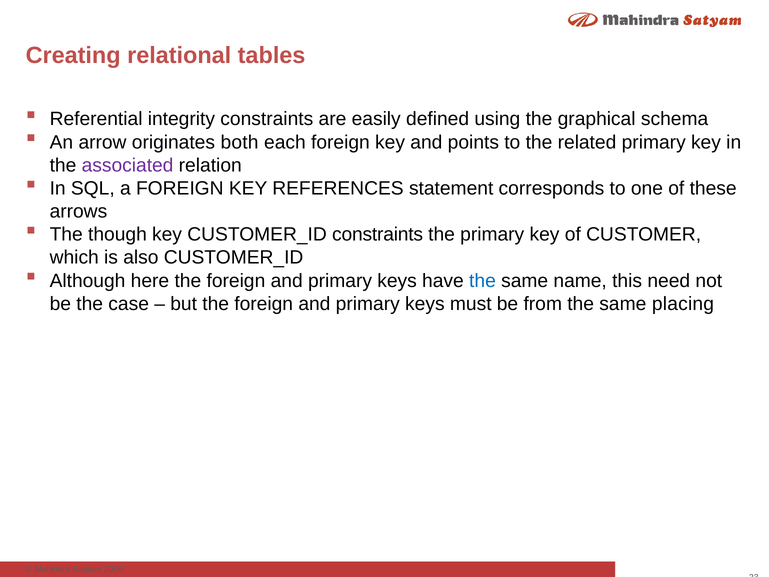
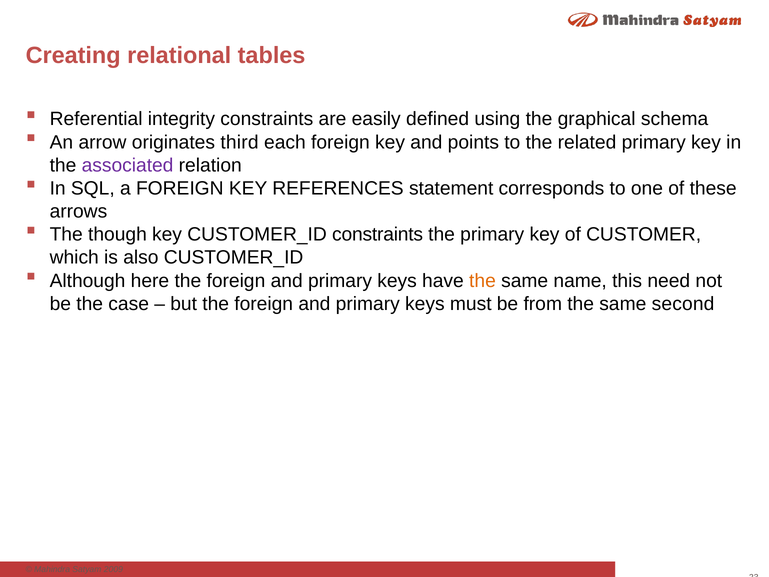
both: both -> third
the at (482, 281) colour: blue -> orange
placing: placing -> second
